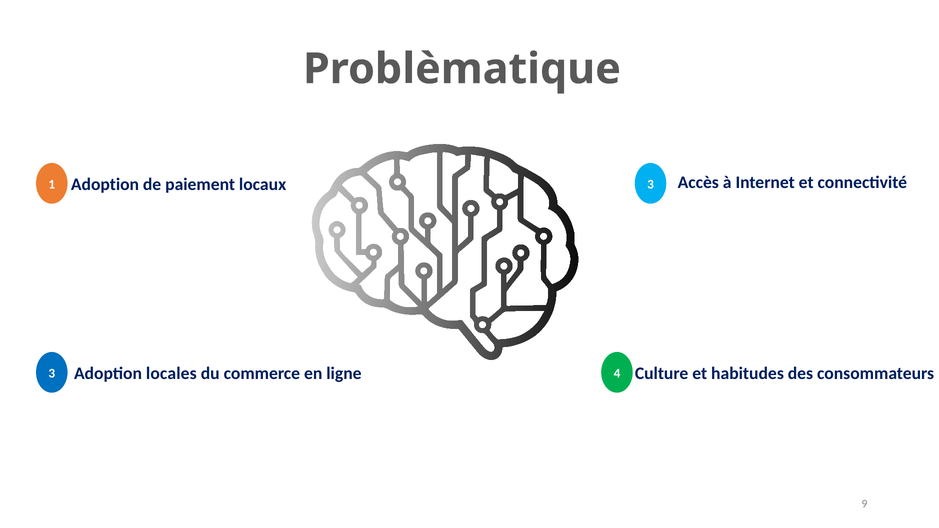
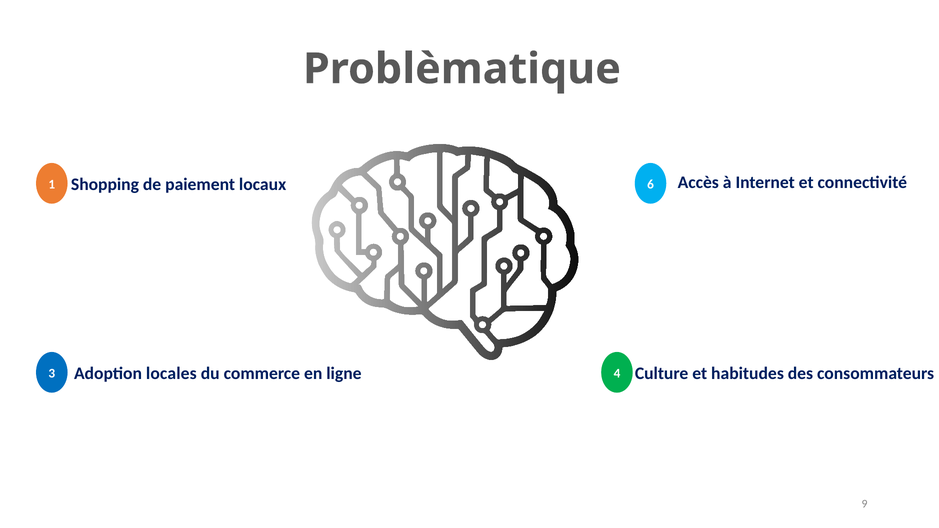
1 Adoption: Adoption -> Shopping
locaux 3: 3 -> 6
